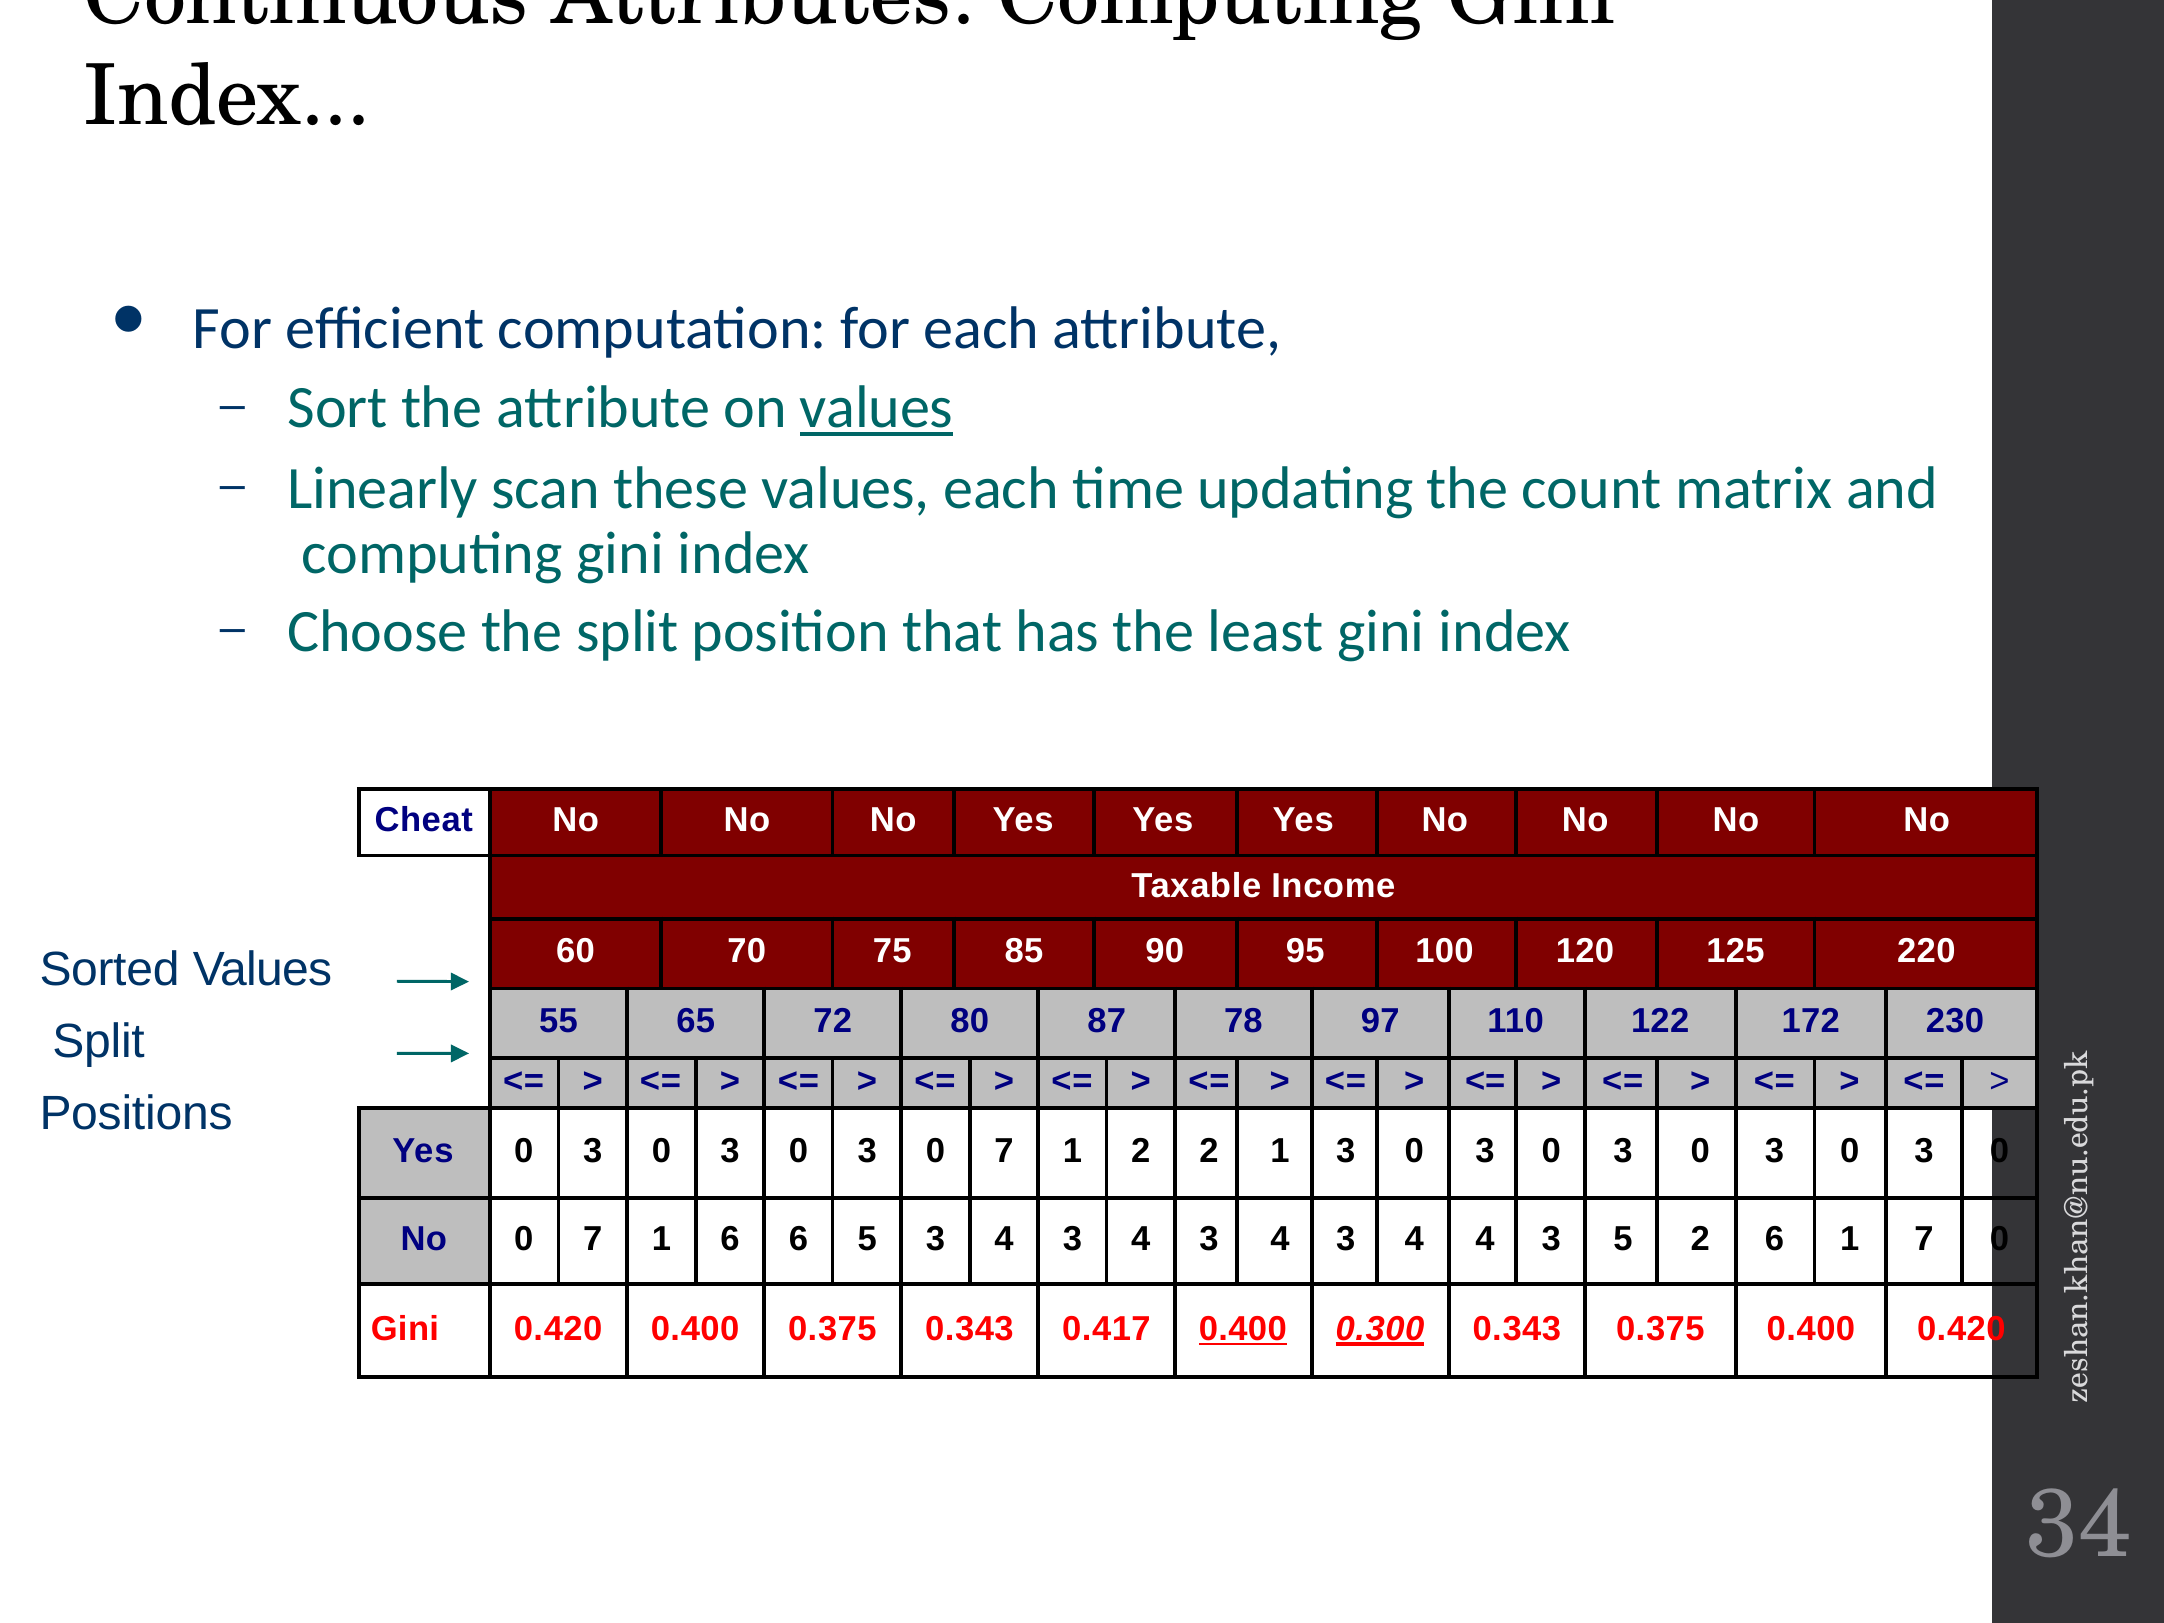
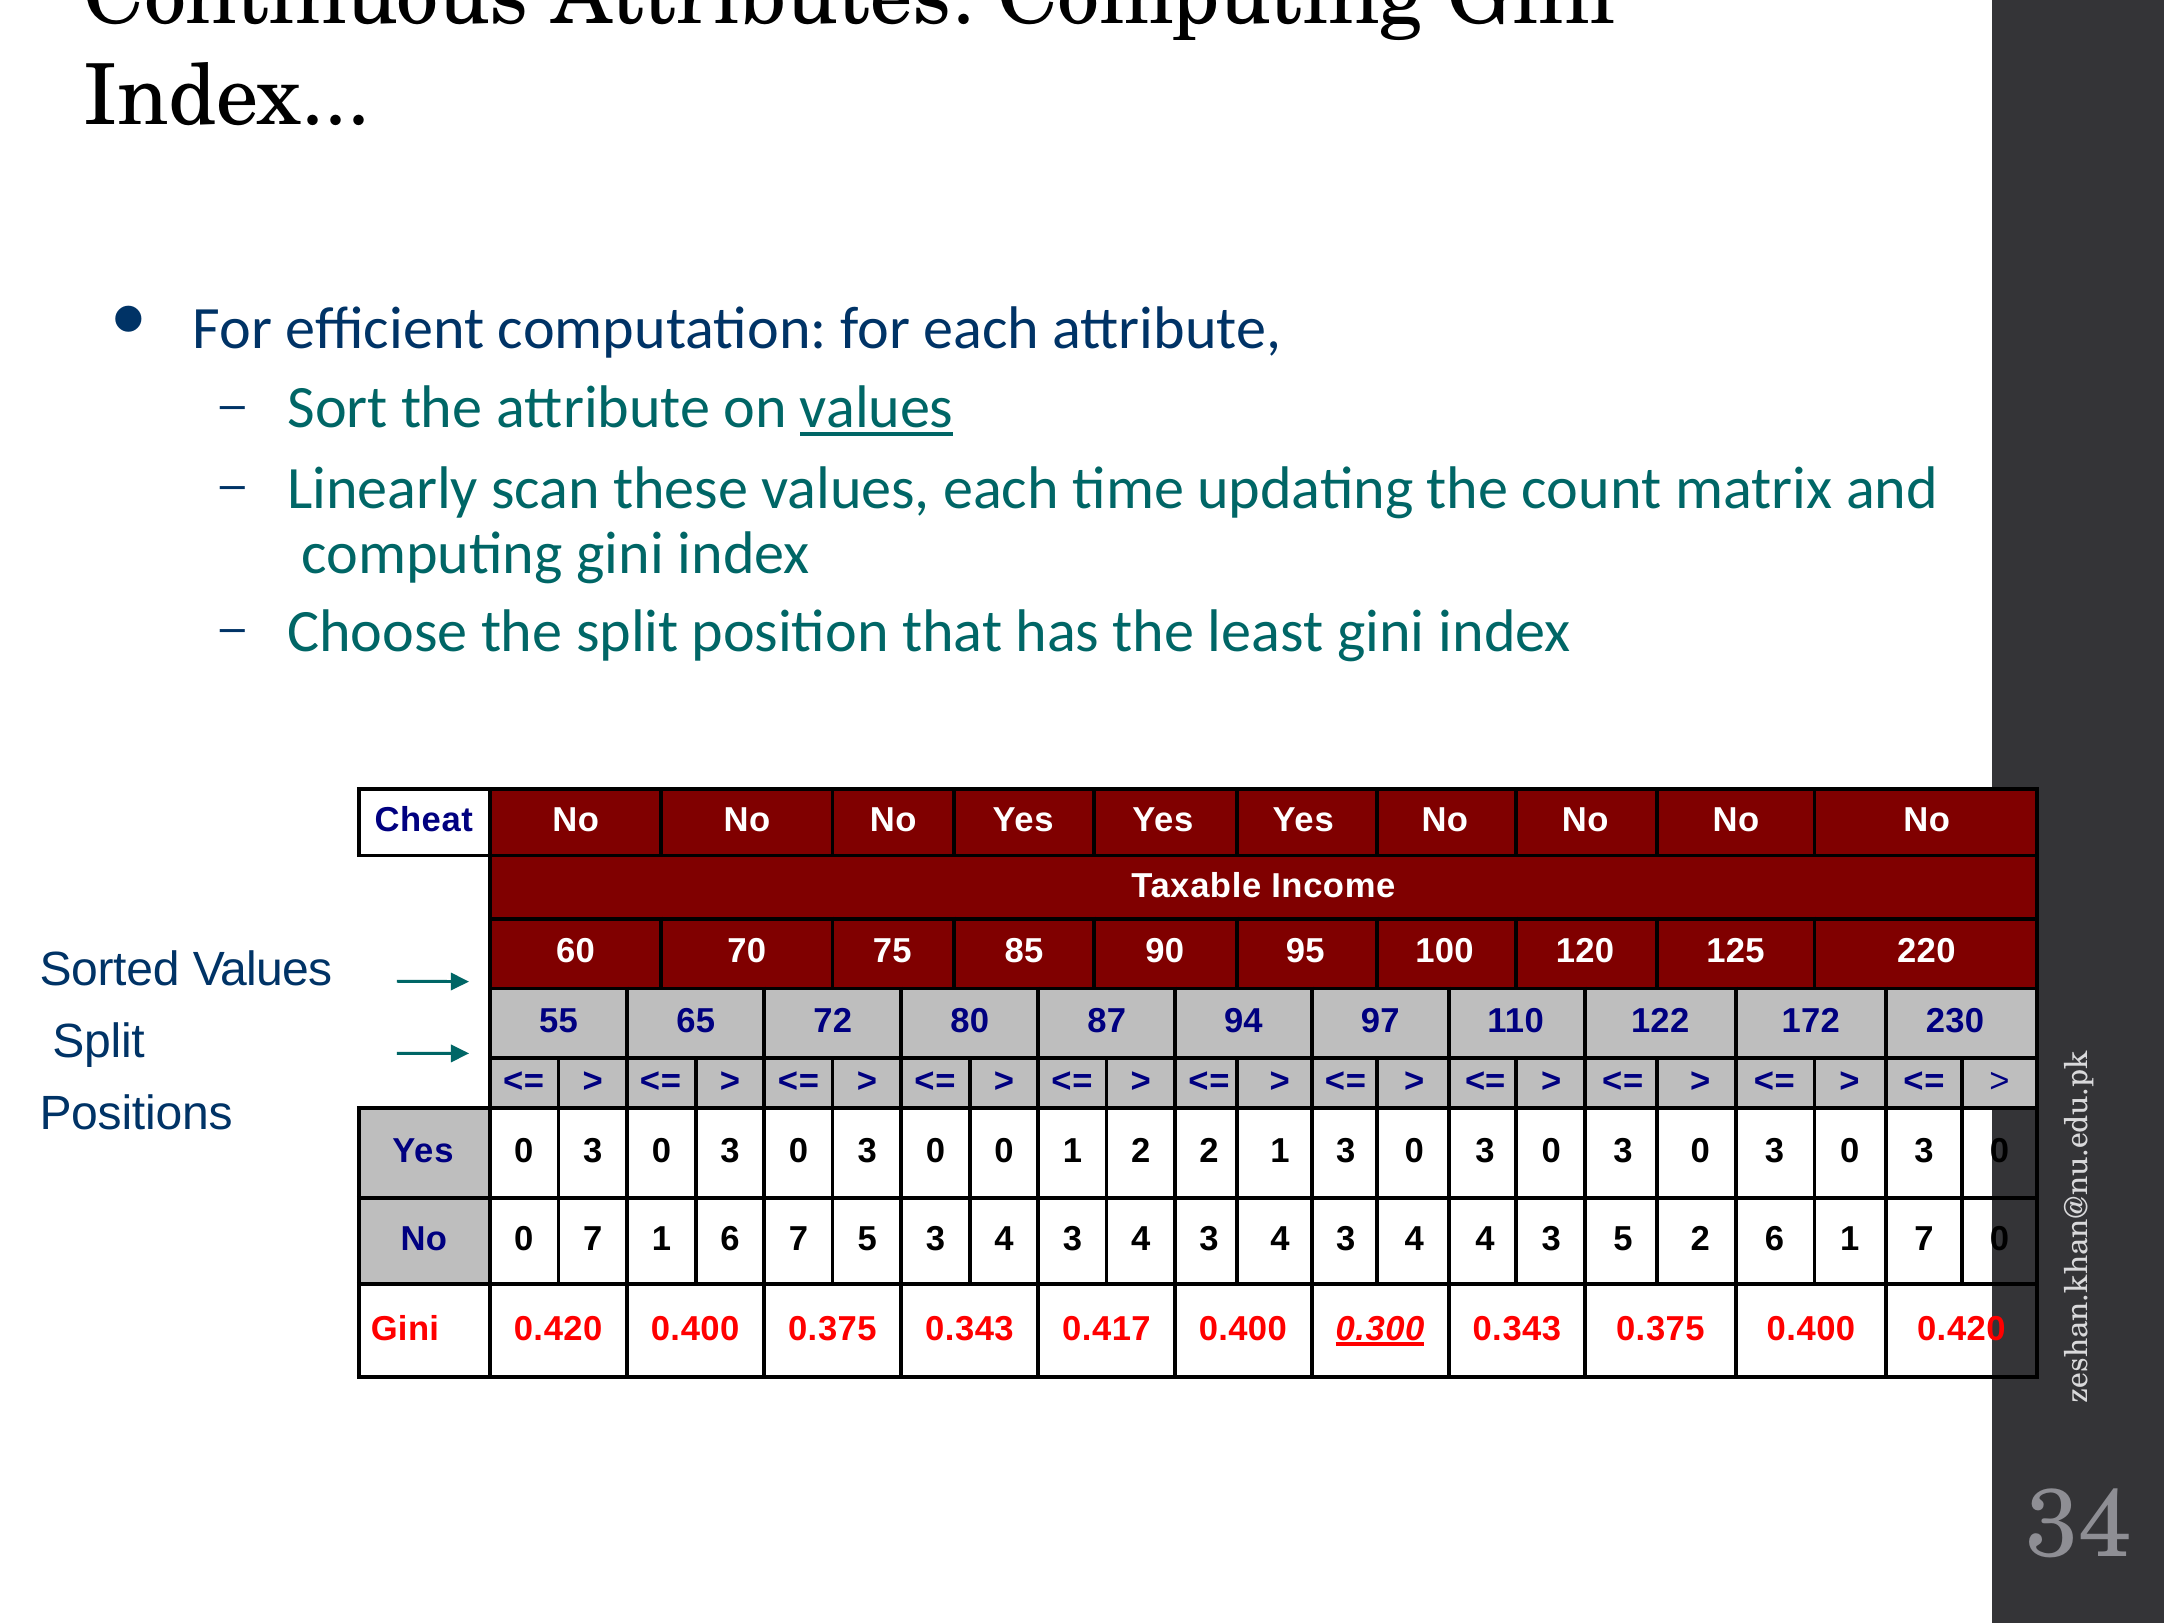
78: 78 -> 94
3 0 7: 7 -> 0
6 6: 6 -> 7
0.400 at (1243, 1329) underline: present -> none
